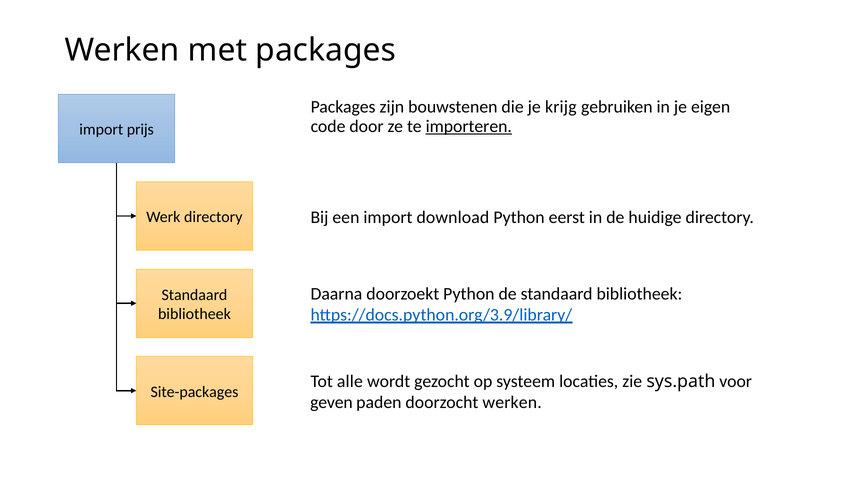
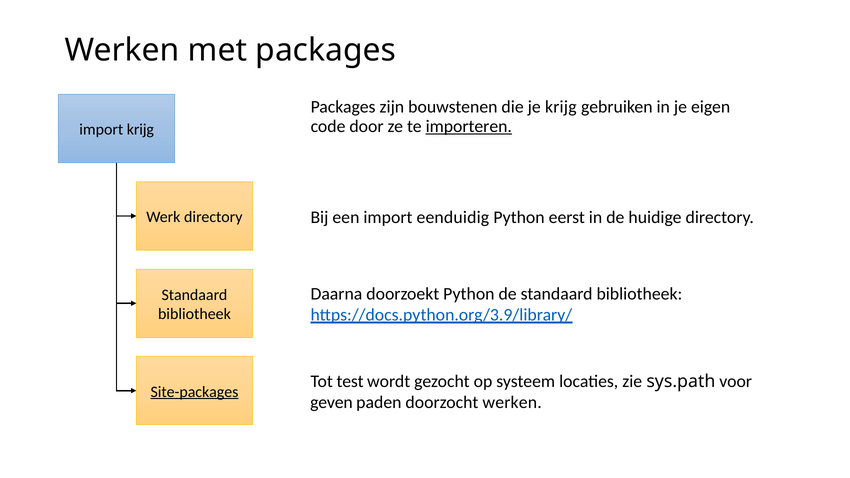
import prijs: prijs -> krijg
download: download -> eenduidig
alle: alle -> test
Site-packages underline: none -> present
